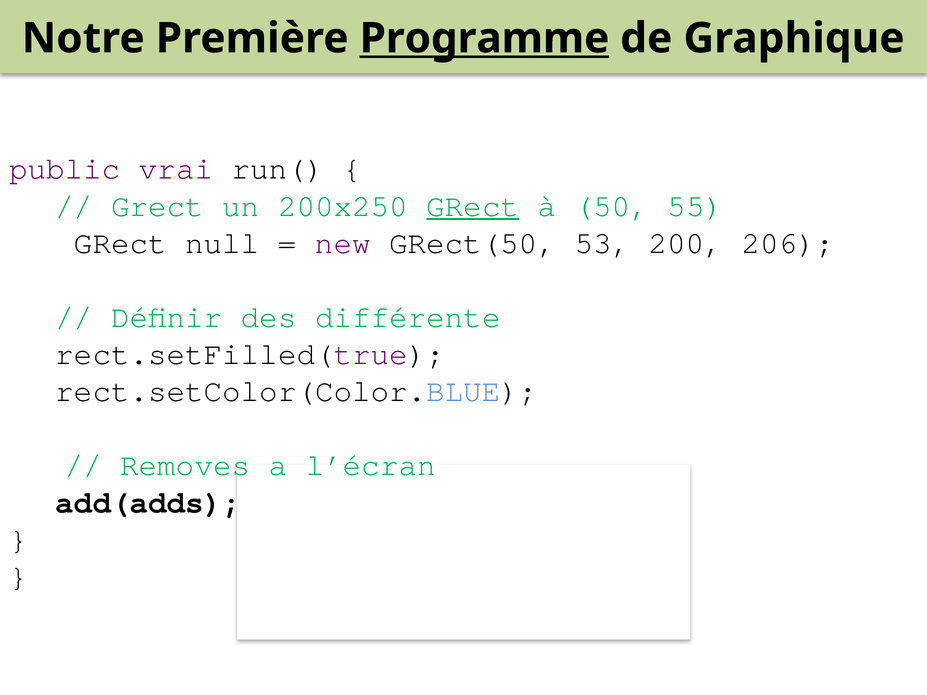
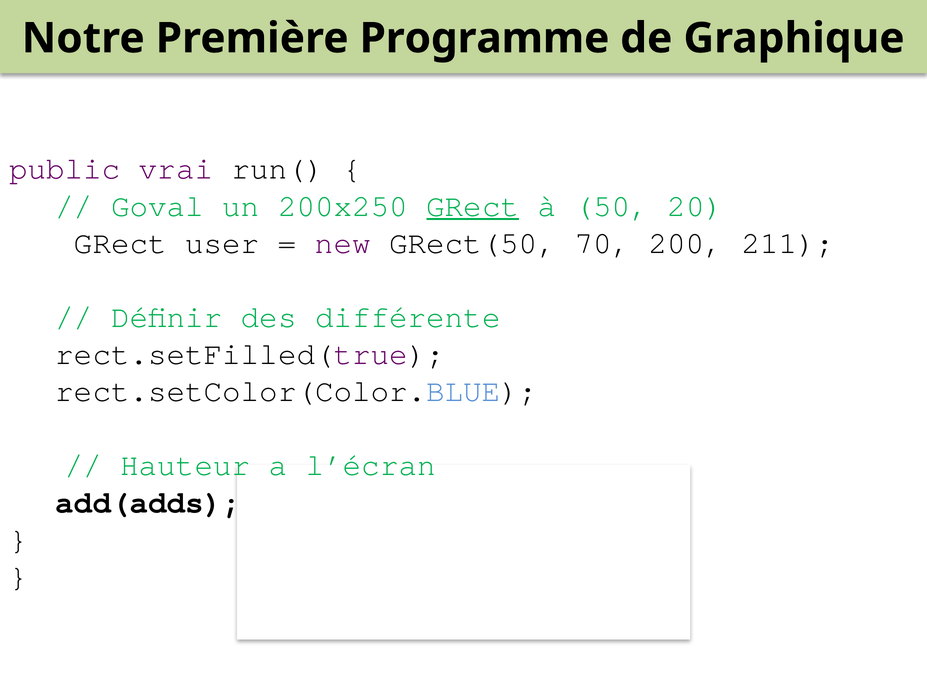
Programme underline: present -> none
Grect at (157, 206): Grect -> Goval
55: 55 -> 20
null: null -> user
53: 53 -> 70
206: 206 -> 211
Removes: Removes -> Hauteur
